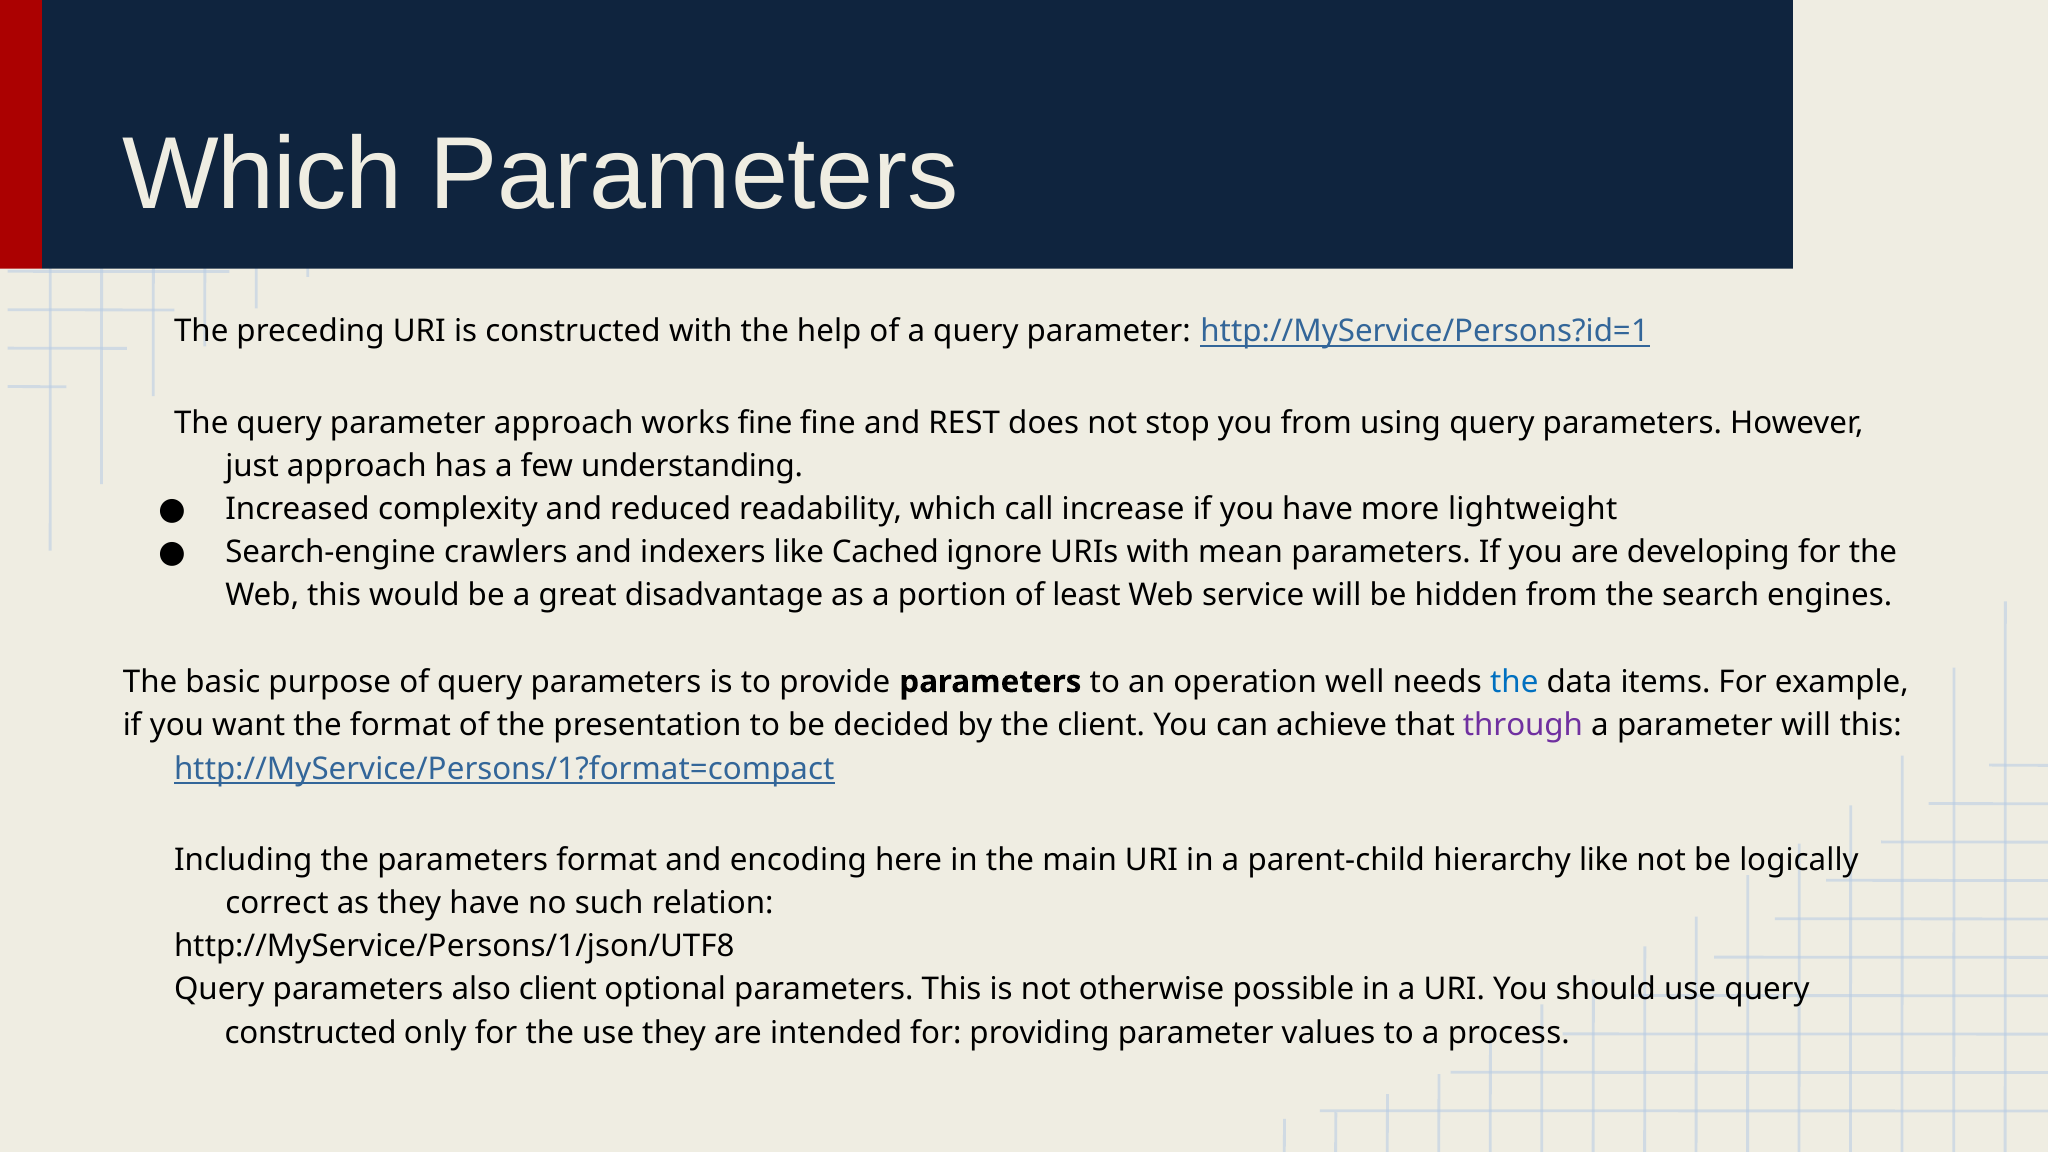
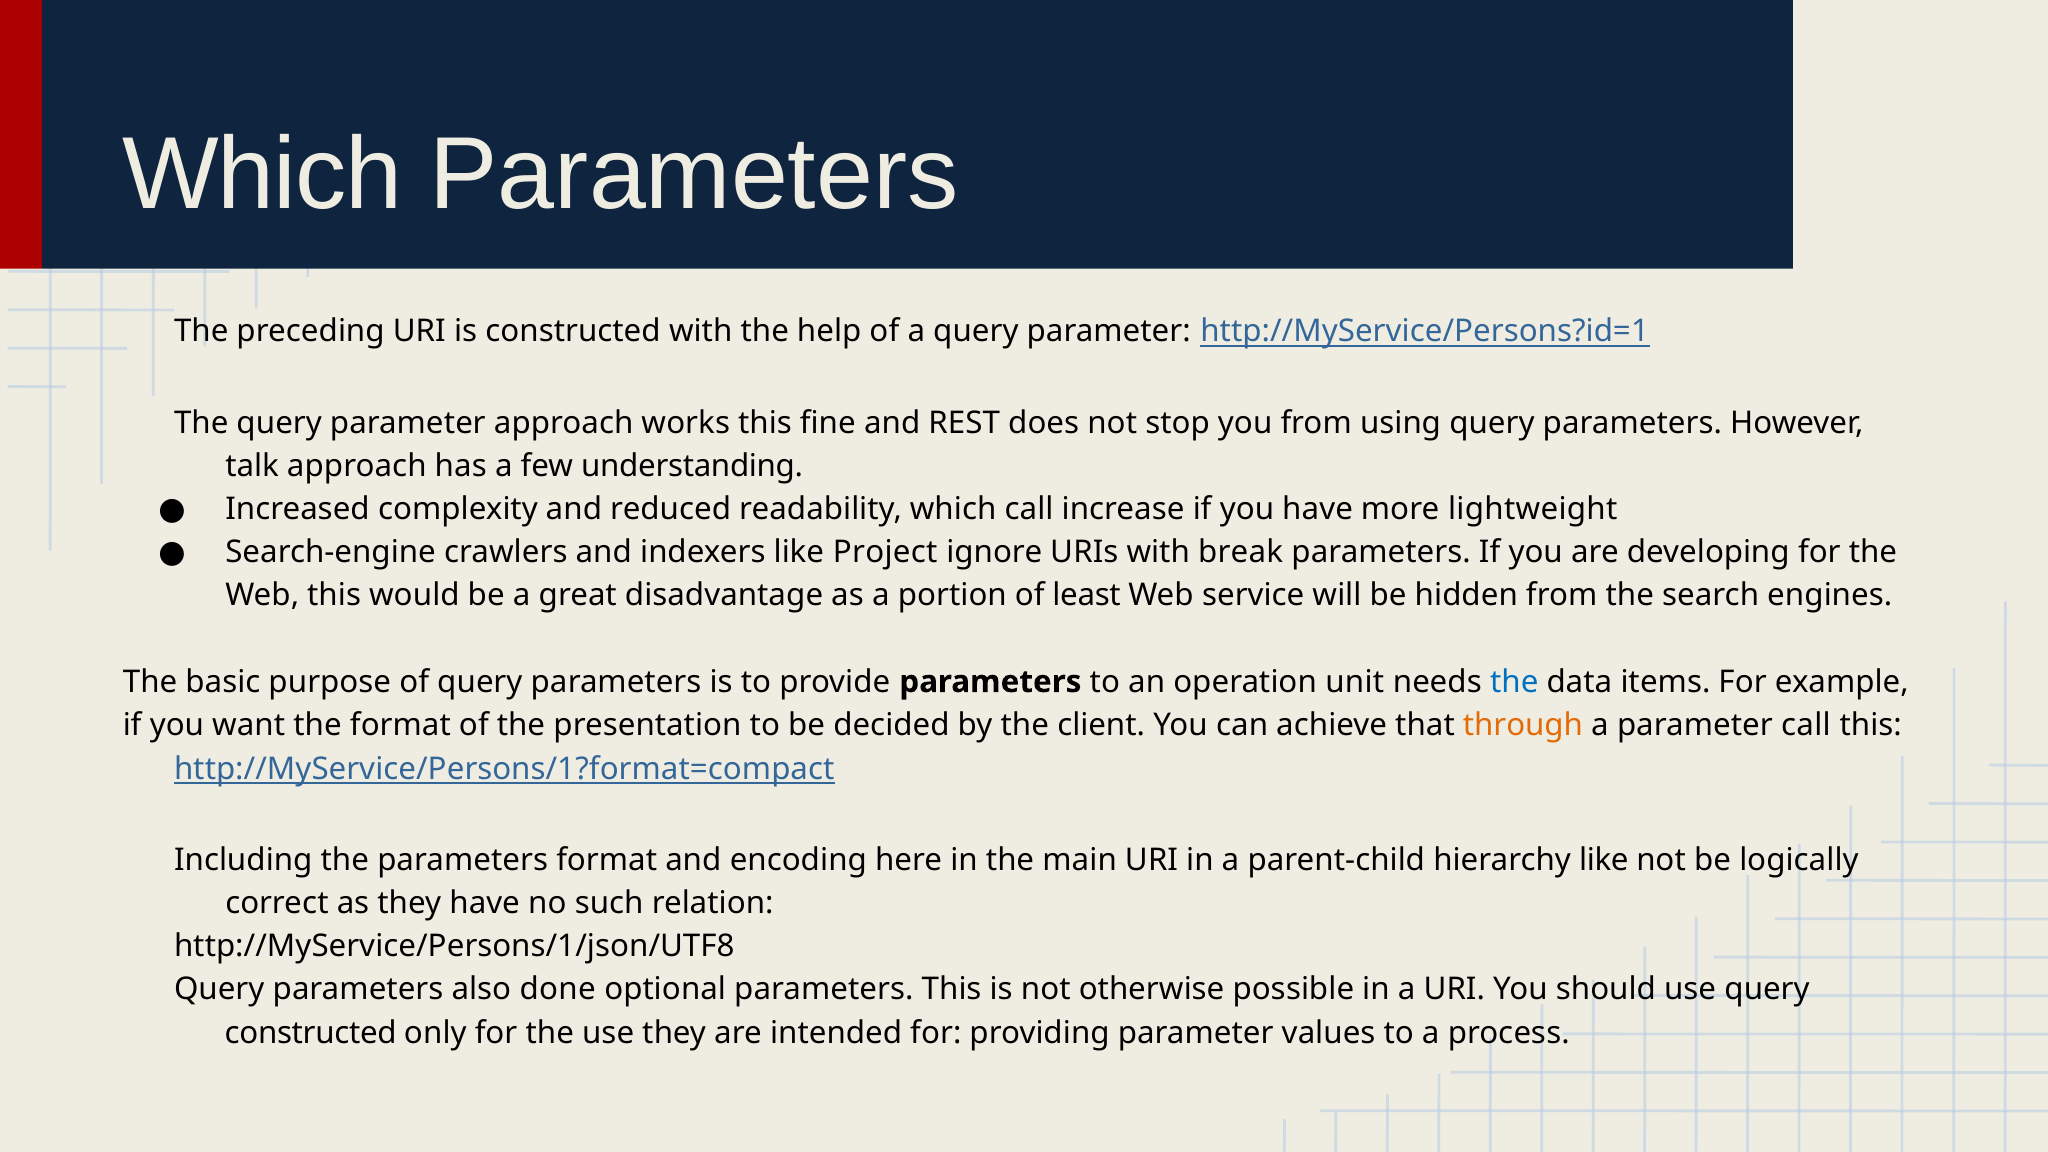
works fine: fine -> this
just: just -> talk
Cached: Cached -> Project
mean: mean -> break
well: well -> unit
through colour: purple -> orange
parameter will: will -> call
also client: client -> done
